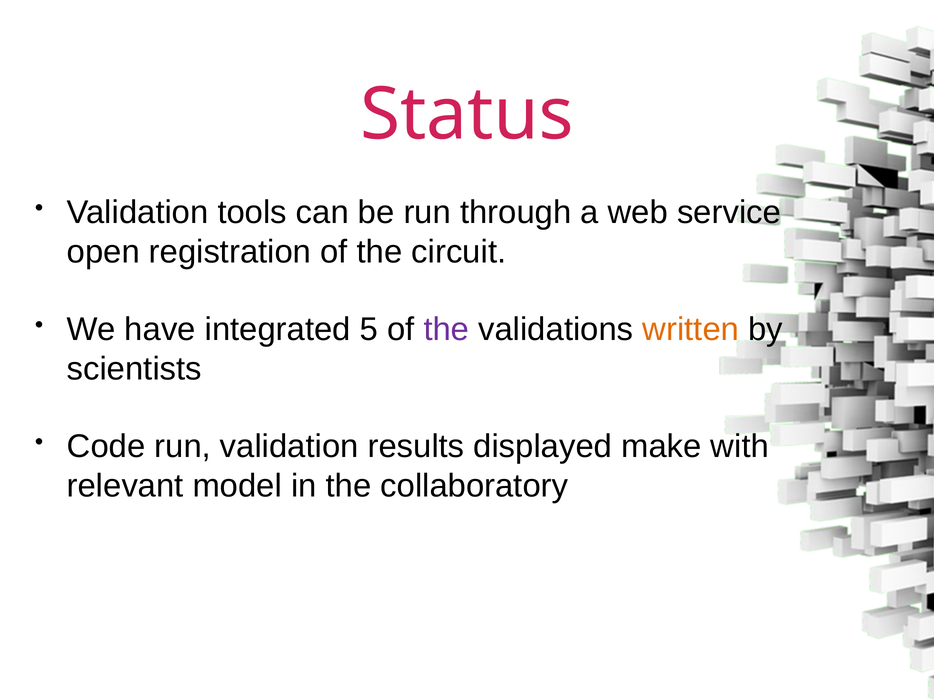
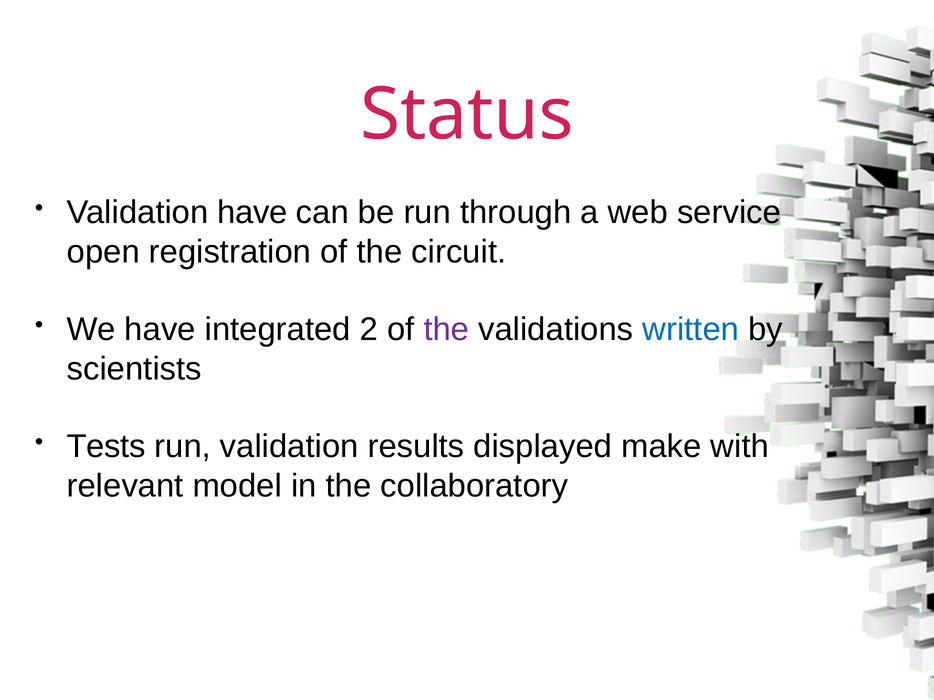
Validation tools: tools -> have
5: 5 -> 2
written colour: orange -> blue
Code: Code -> Tests
